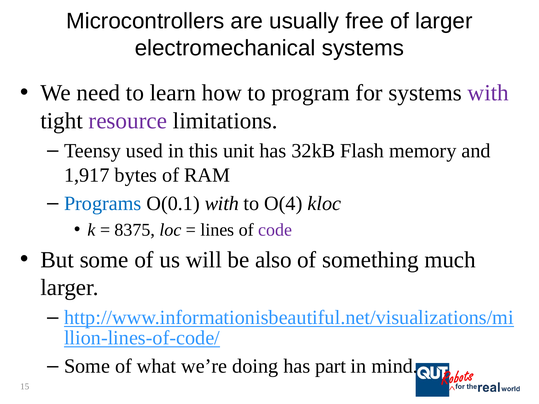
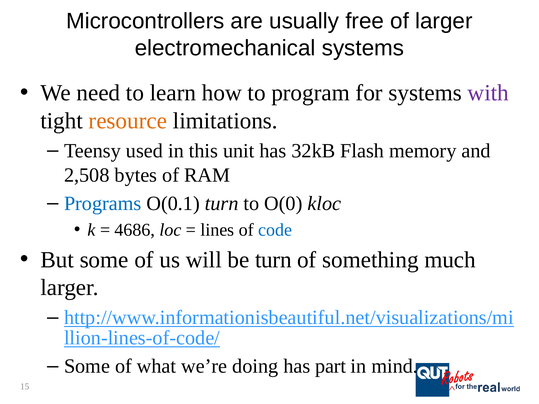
resource colour: purple -> orange
1,917: 1,917 -> 2,508
O(0.1 with: with -> turn
O(4: O(4 -> O(0
8375: 8375 -> 4686
code colour: purple -> blue
be also: also -> turn
